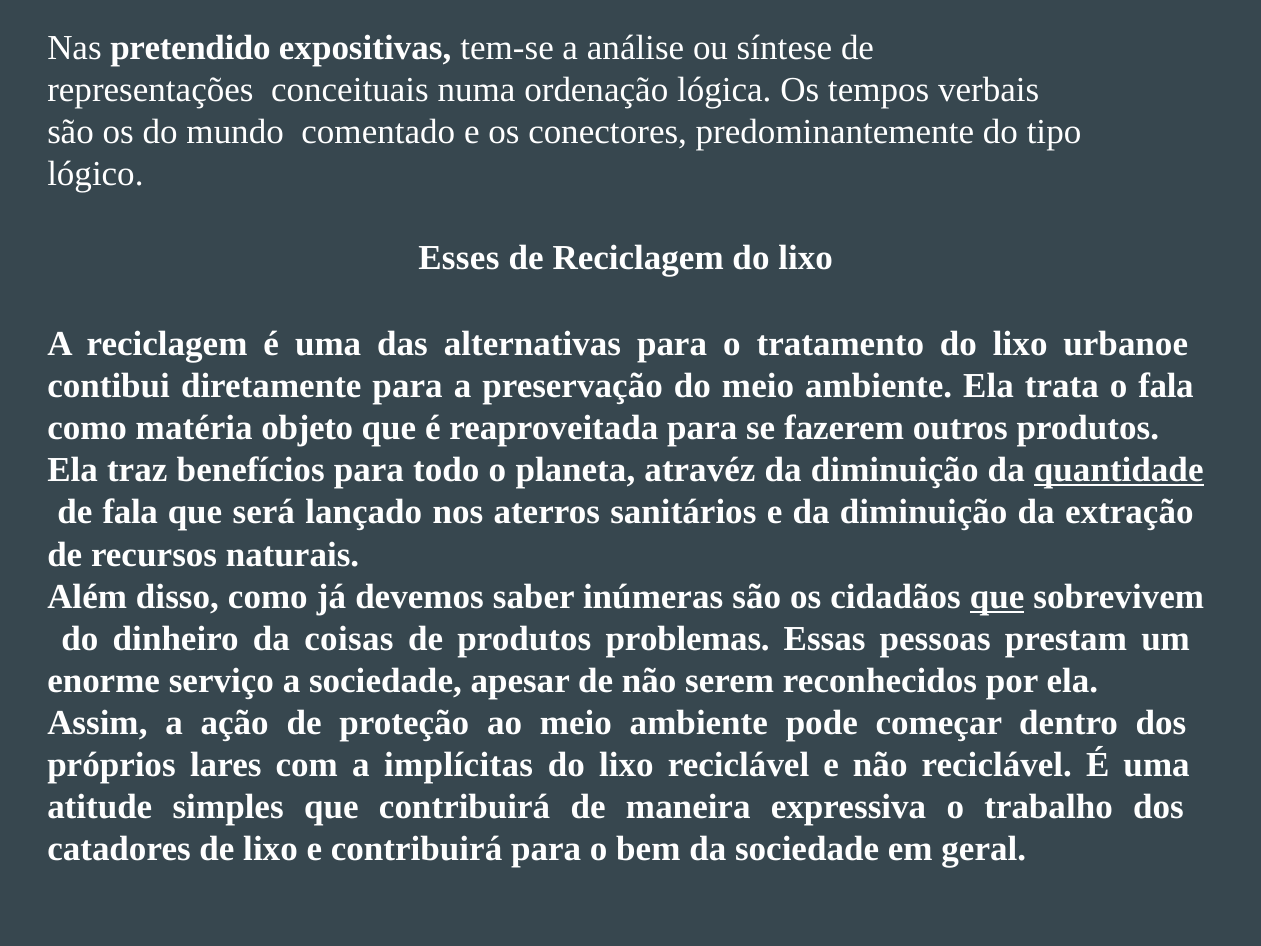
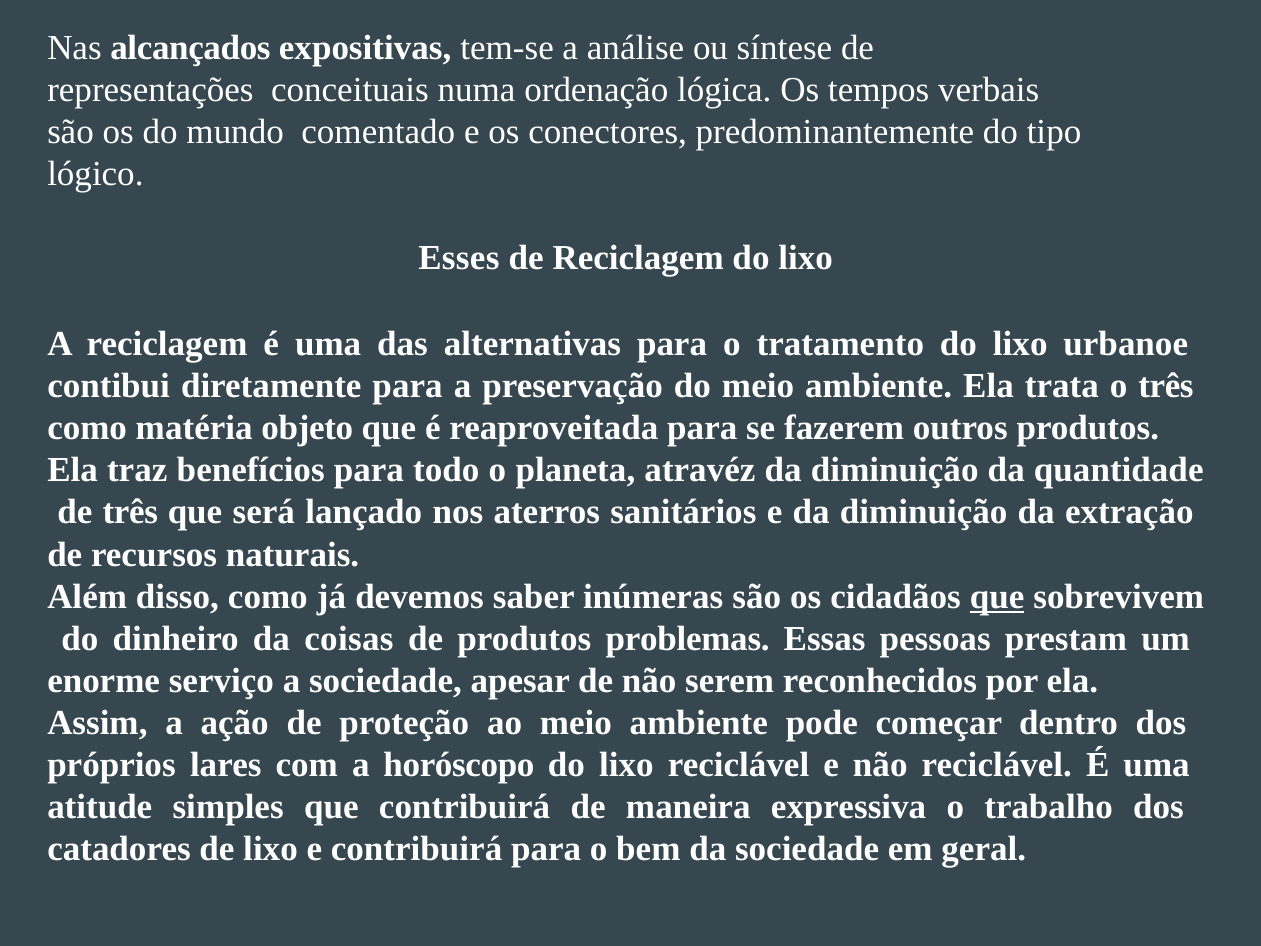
pretendido: pretendido -> alcançados
o fala: fala -> três
quantidade underline: present -> none
de fala: fala -> três
implícitas: implícitas -> horóscopo
